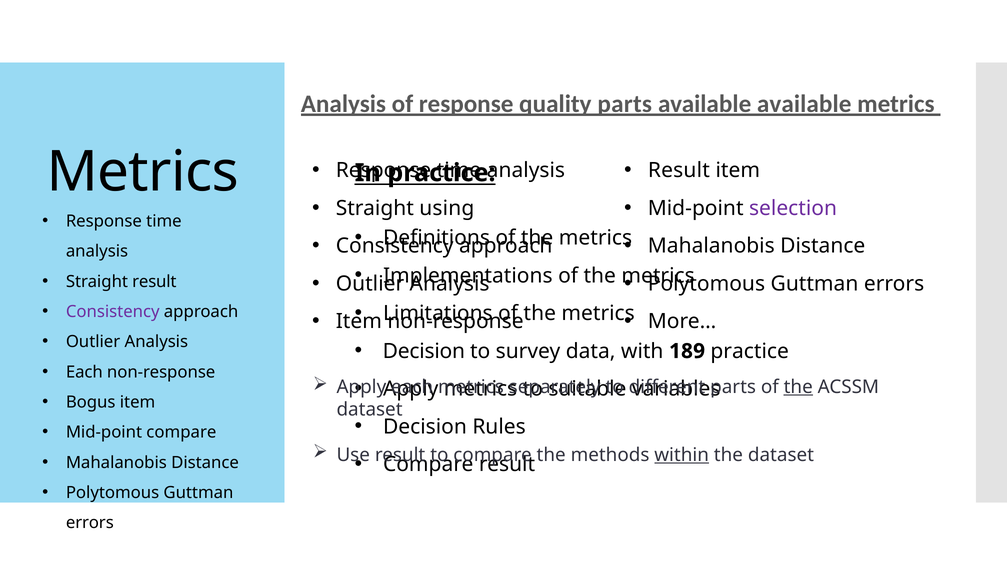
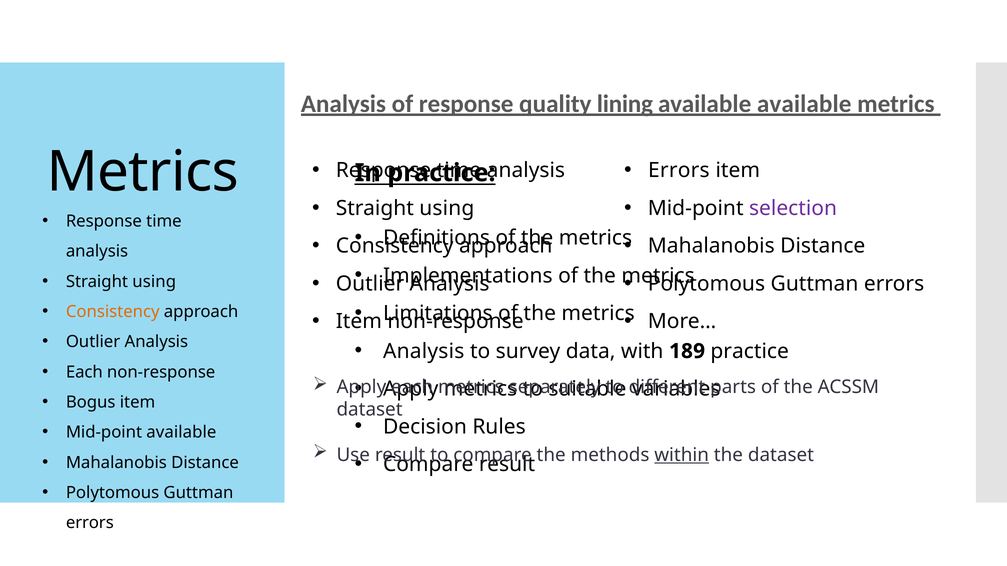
quality parts: parts -> lining
Result at (679, 171): Result -> Errors
result at (154, 282): result -> using
Consistency at (113, 312) colour: purple -> orange
Decision at (424, 351): Decision -> Analysis
the at (798, 387) underline: present -> none
Mid-point compare: compare -> available
